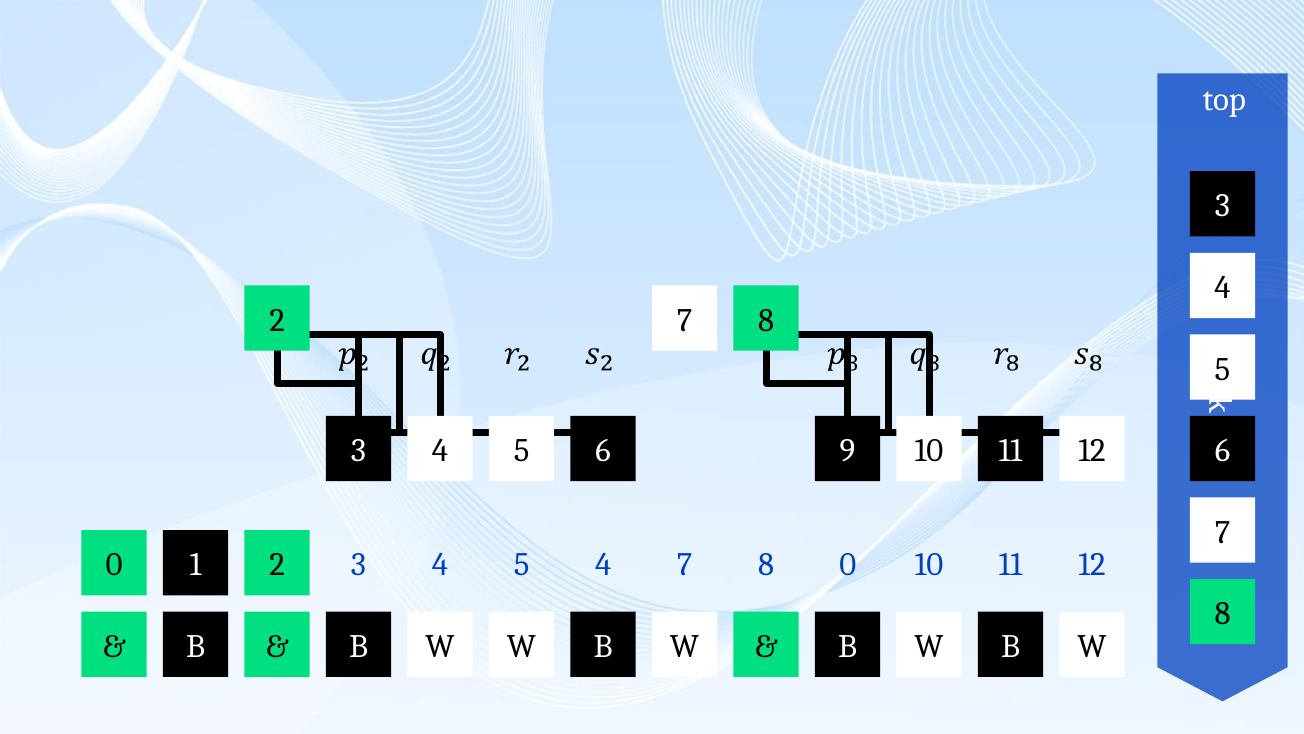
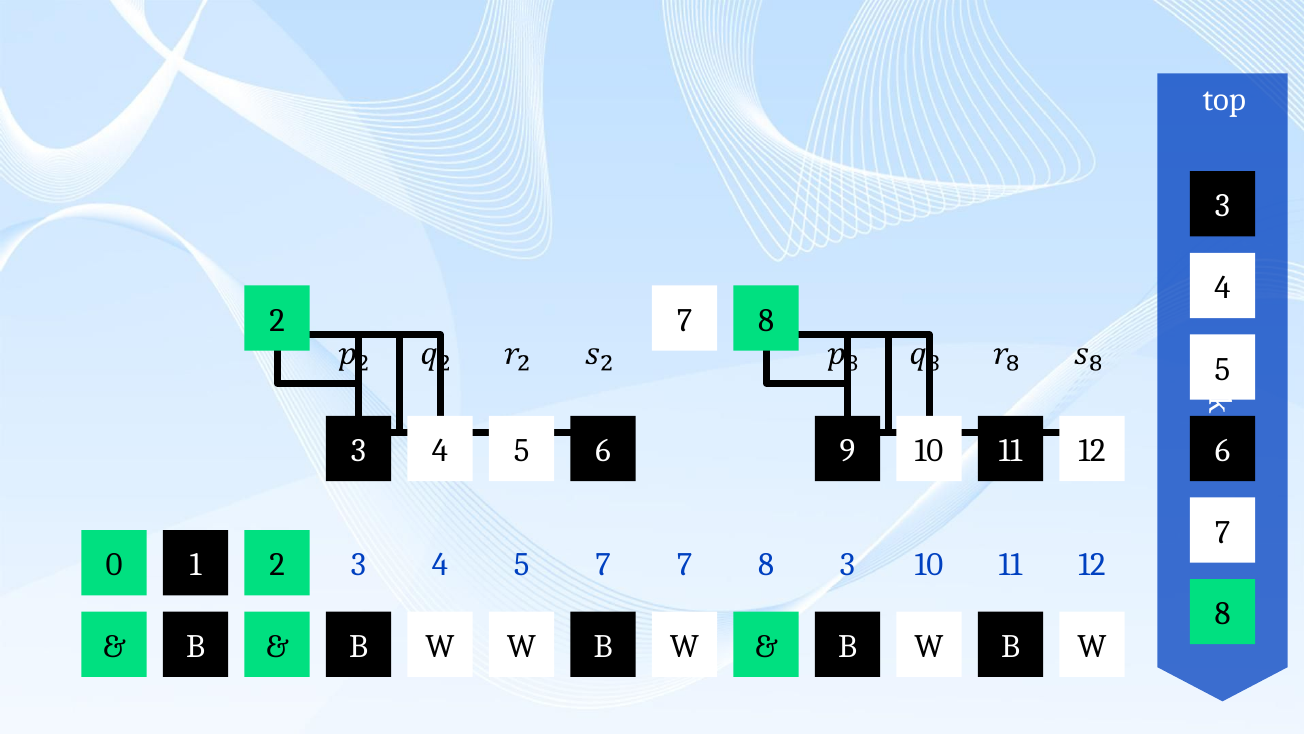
5 4: 4 -> 7
8 0: 0 -> 3
